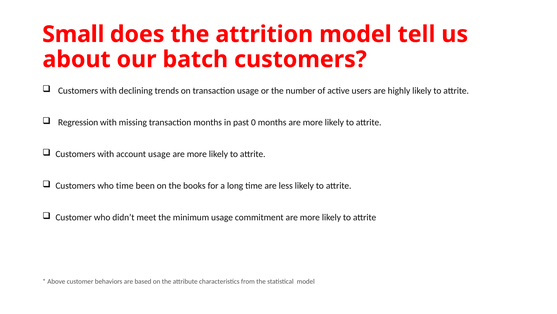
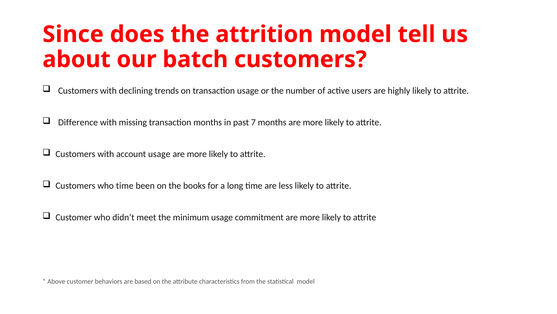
Small: Small -> Since
Regression: Regression -> Difference
0: 0 -> 7
